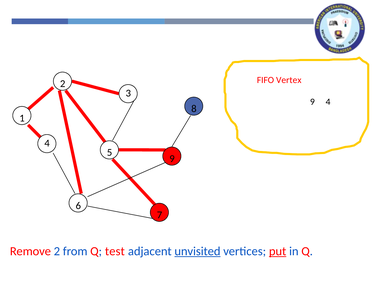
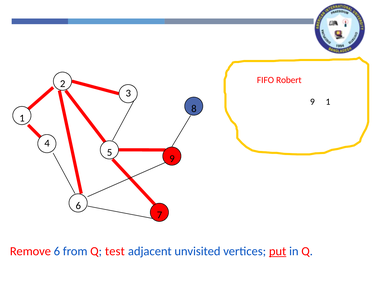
Vertex: Vertex -> Robert
9 4: 4 -> 1
Remove 2: 2 -> 6
unvisited underline: present -> none
